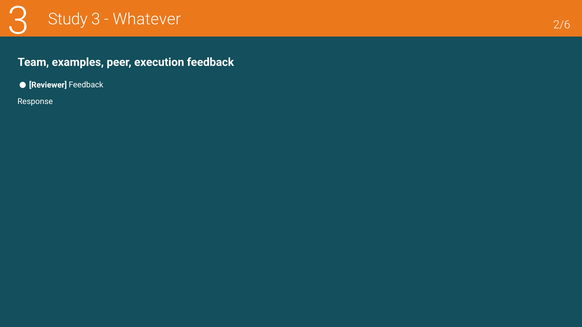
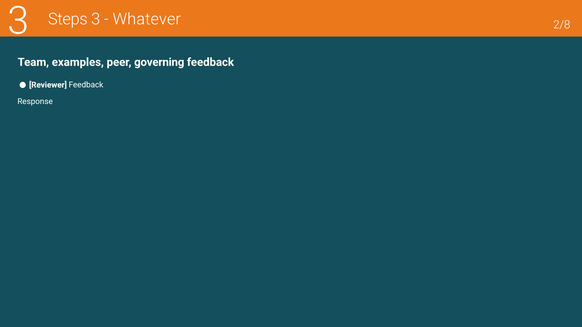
Study: Study -> Steps
2/6: 2/6 -> 2/8
execution: execution -> governing
